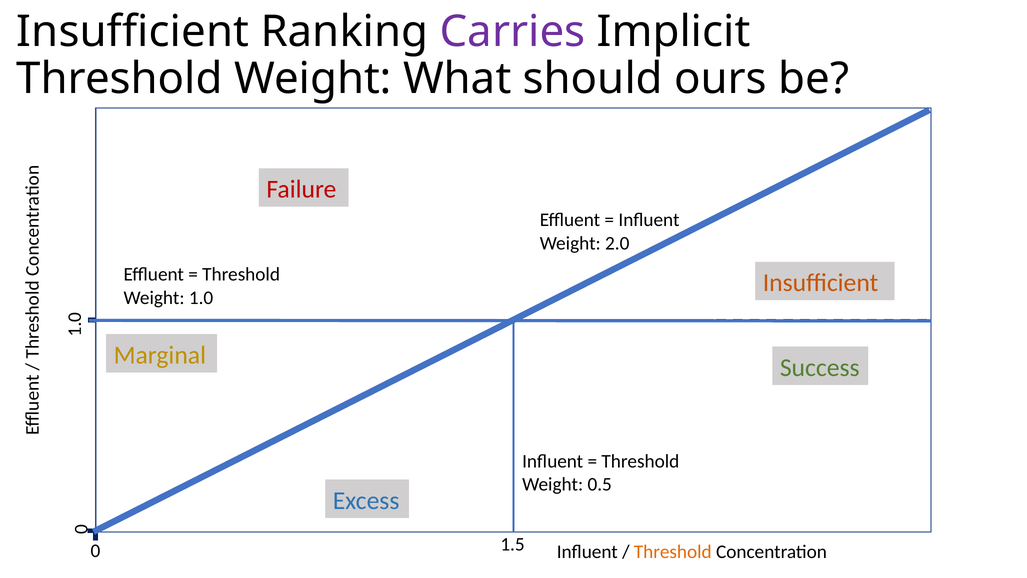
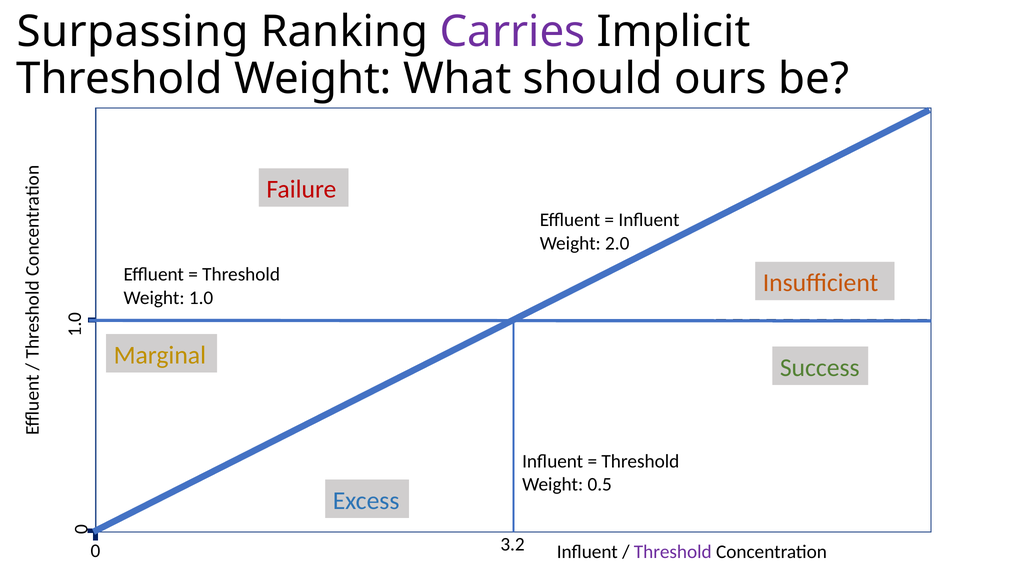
Insufficient at (133, 32): Insufficient -> Surpassing
1.5: 1.5 -> 3.2
Threshold at (673, 552) colour: orange -> purple
